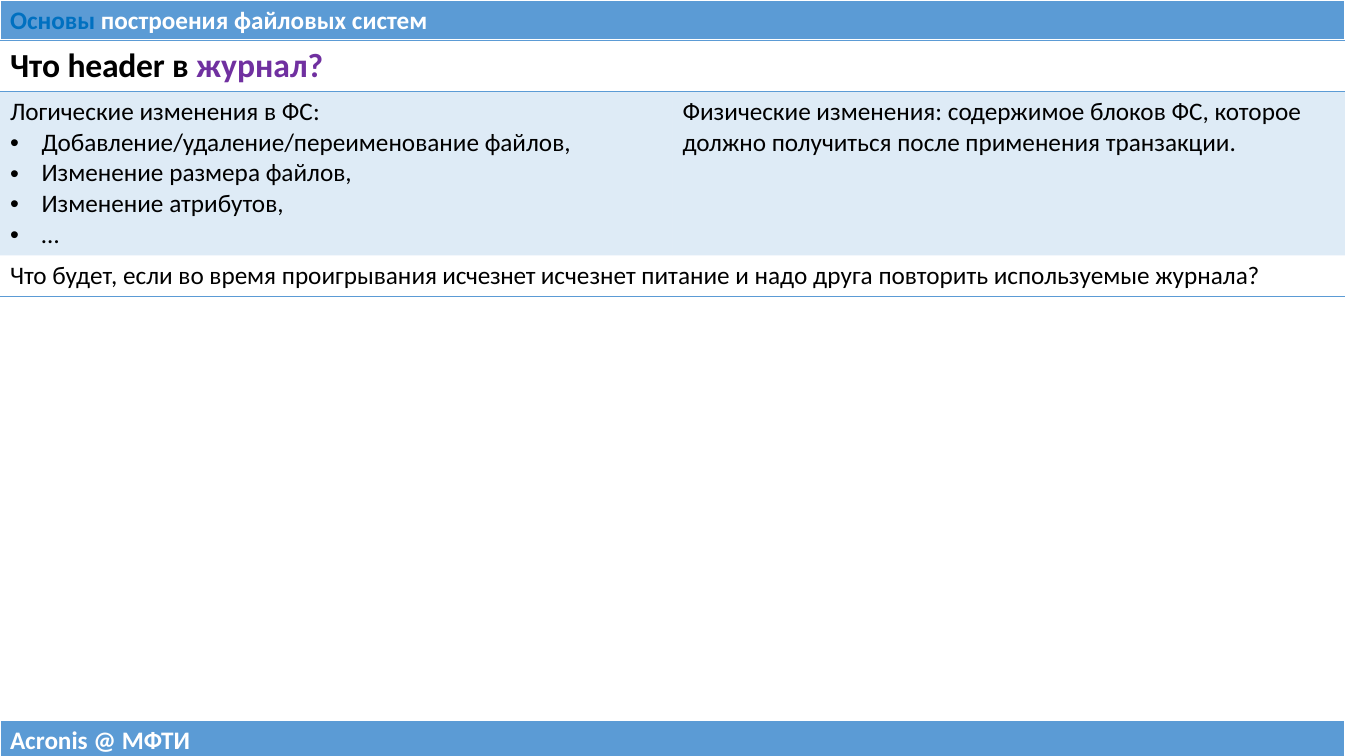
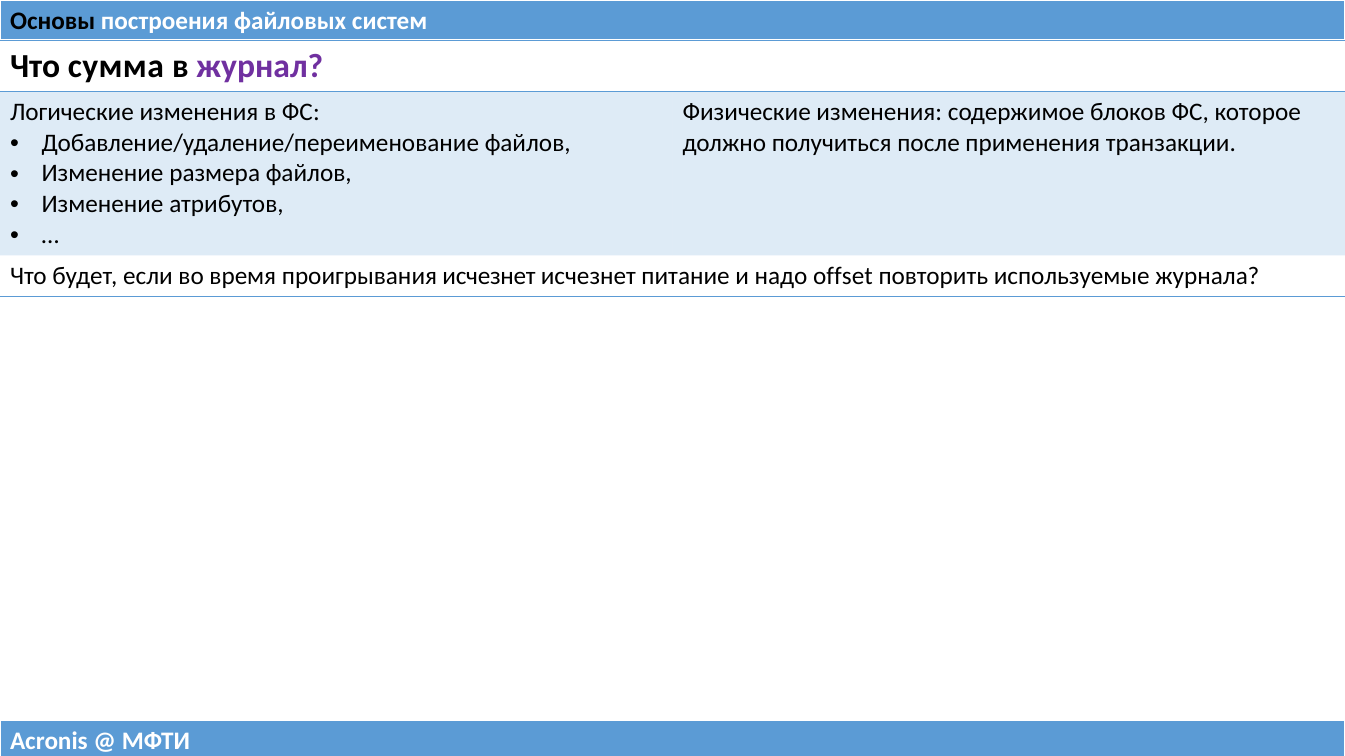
Основы colour: blue -> black
header: header -> сумма
друга: друга -> offset
